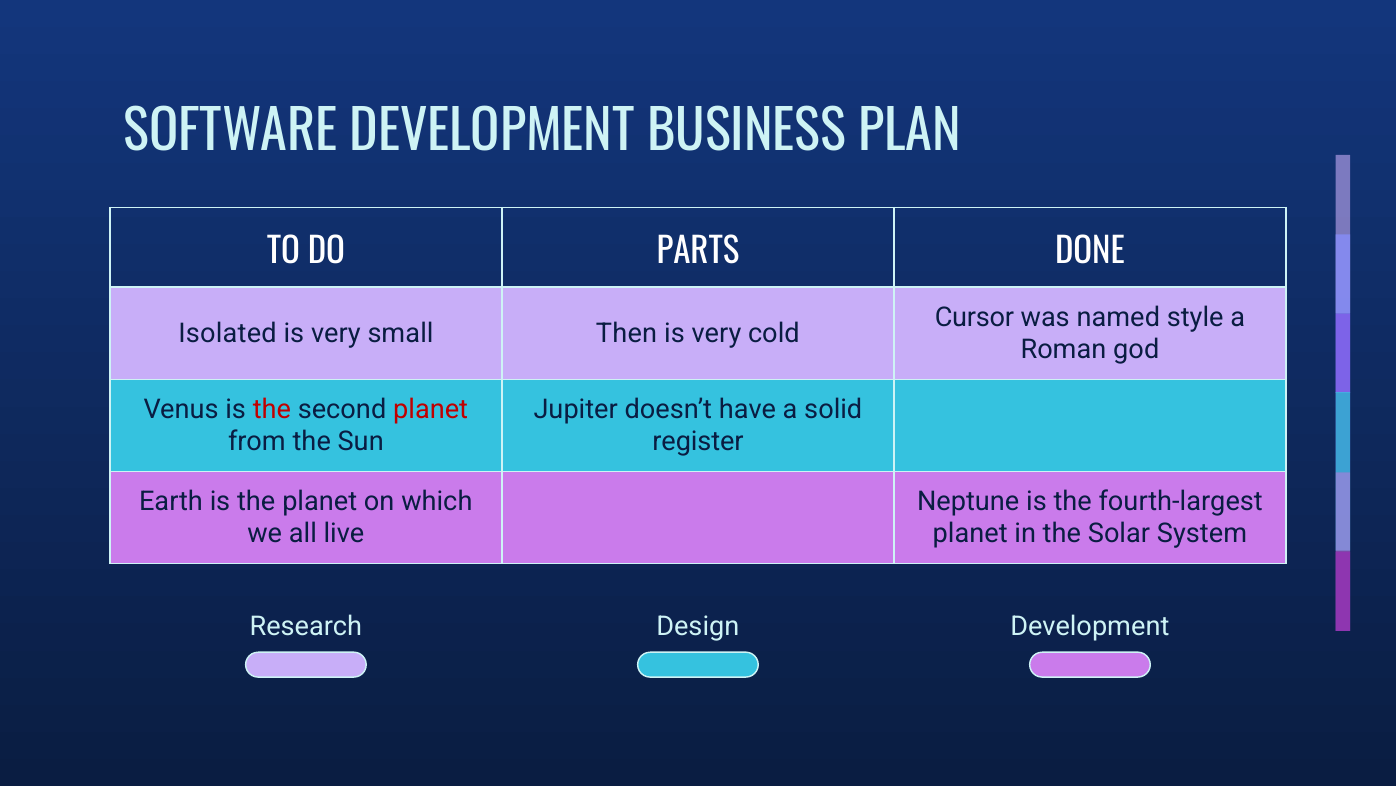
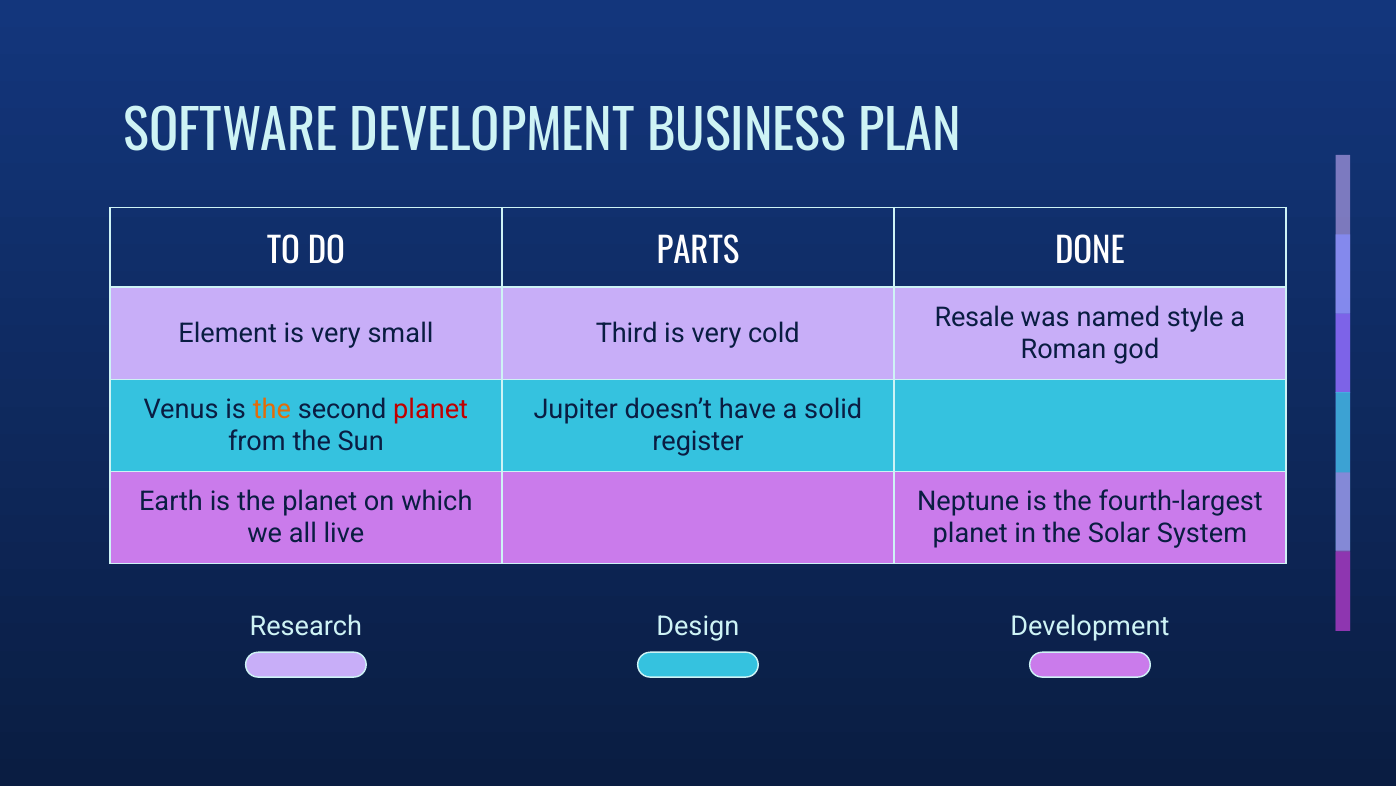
Cursor: Cursor -> Resale
Isolated: Isolated -> Element
Then: Then -> Third
the at (272, 409) colour: red -> orange
